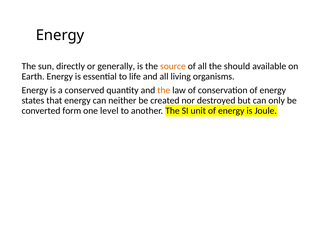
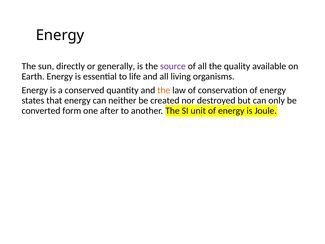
source colour: orange -> purple
should: should -> quality
level: level -> after
